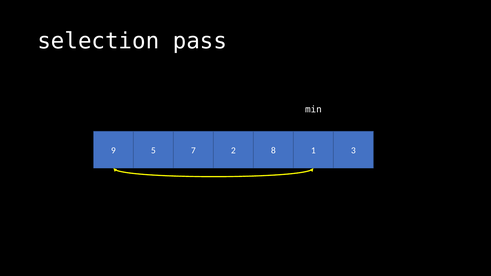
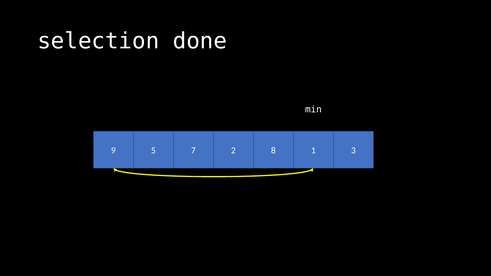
pass: pass -> done
